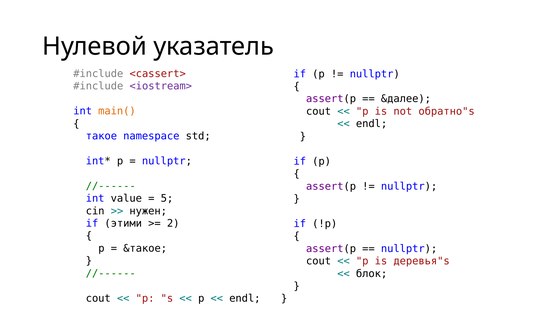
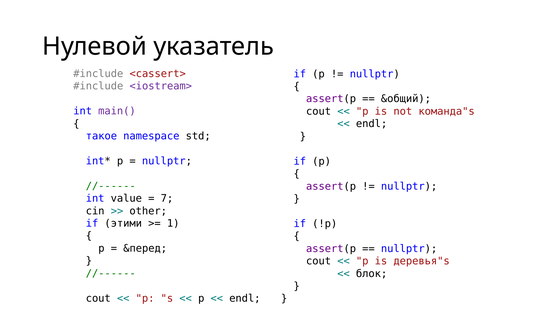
&далее: &далее -> &общий
main( colour: orange -> purple
обратно"s: обратно"s -> команда"s
5: 5 -> 7
нужен: нужен -> other
2: 2 -> 1
&такое: &такое -> &перед
